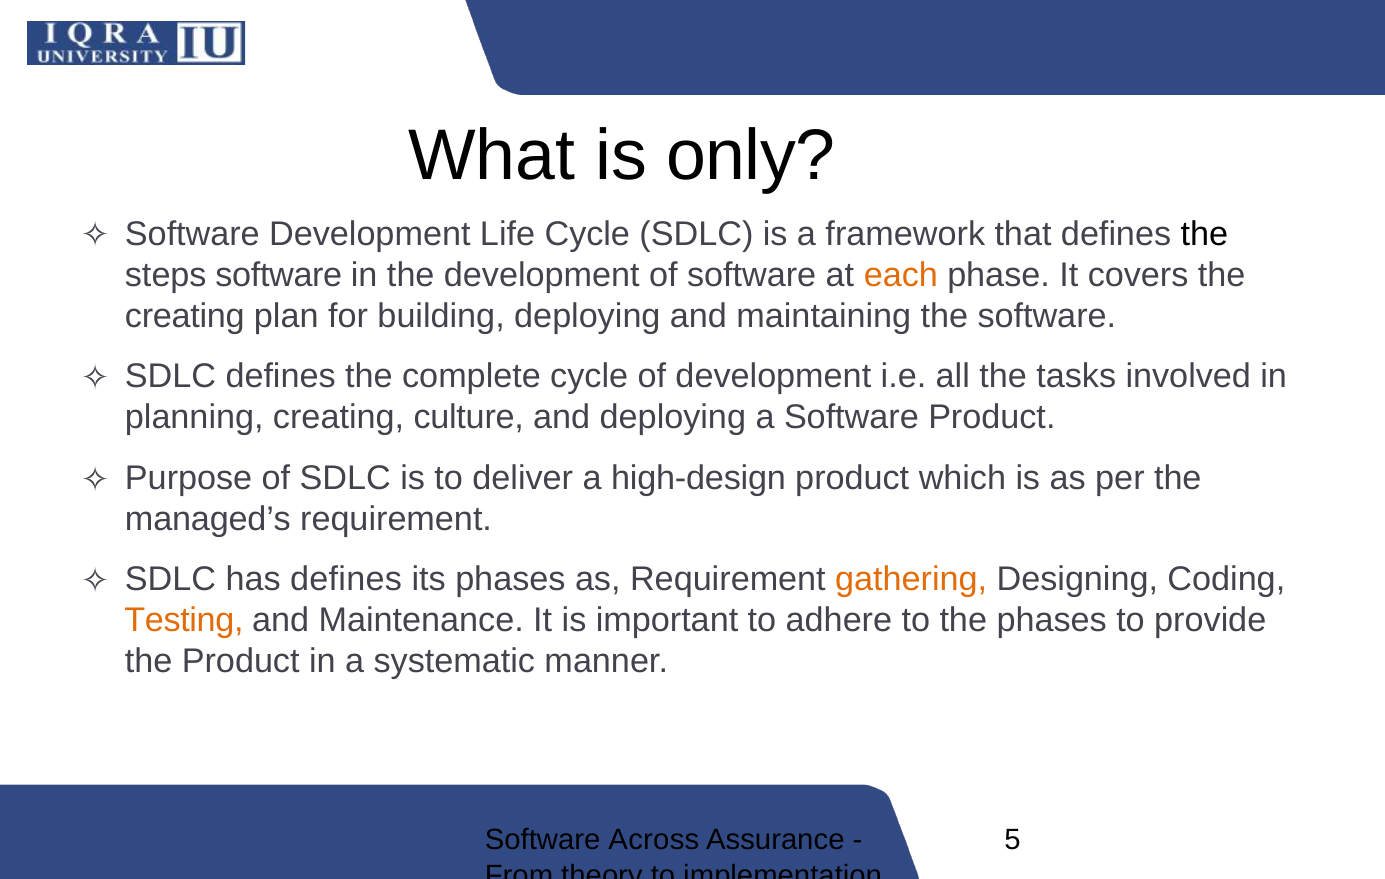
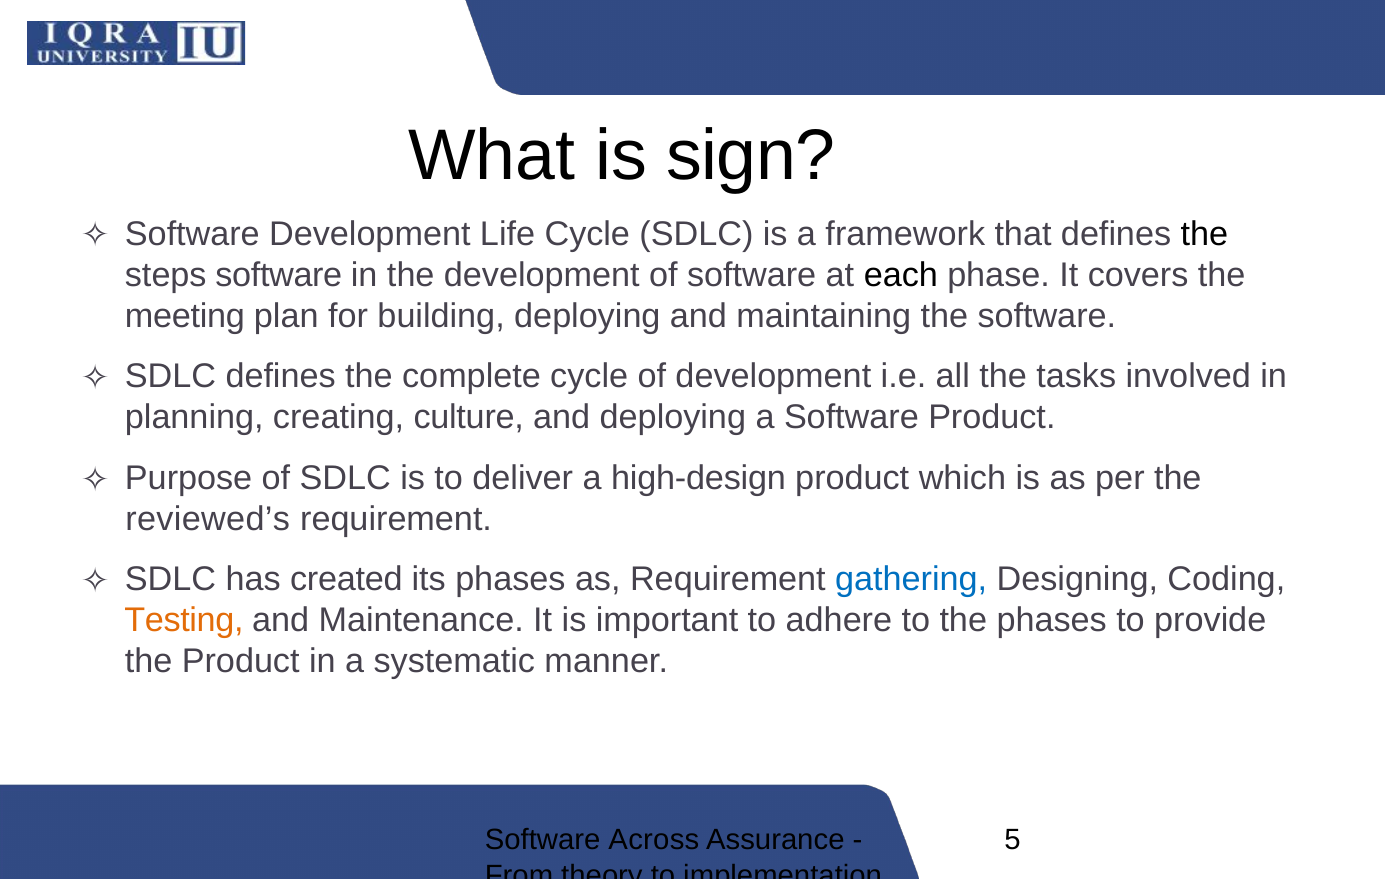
only: only -> sign
each colour: orange -> black
creating at (185, 316): creating -> meeting
managed’s: managed’s -> reviewed’s
has defines: defines -> created
gathering colour: orange -> blue
